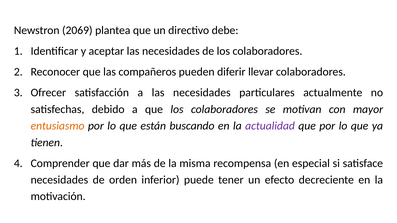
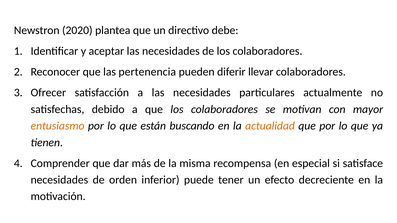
2069: 2069 -> 2020
compañeros: compañeros -> pertenencia
actualidad colour: purple -> orange
